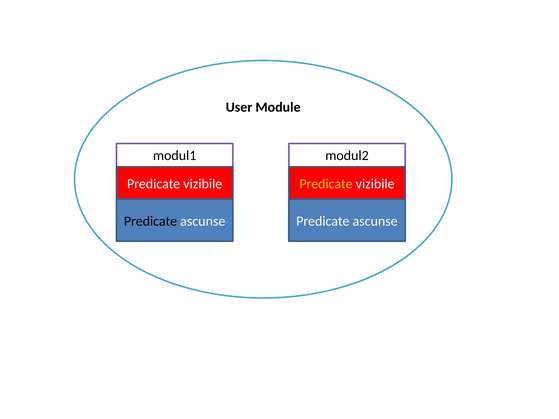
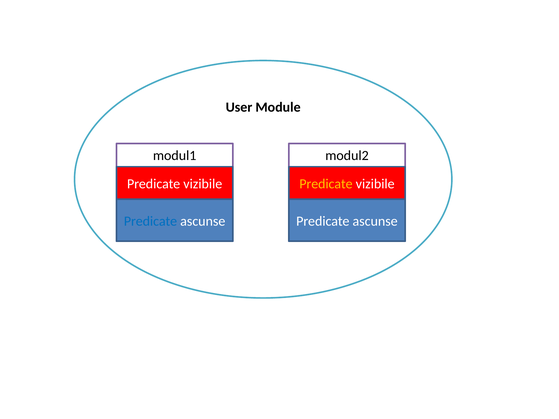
Predicate at (150, 221) colour: black -> blue
